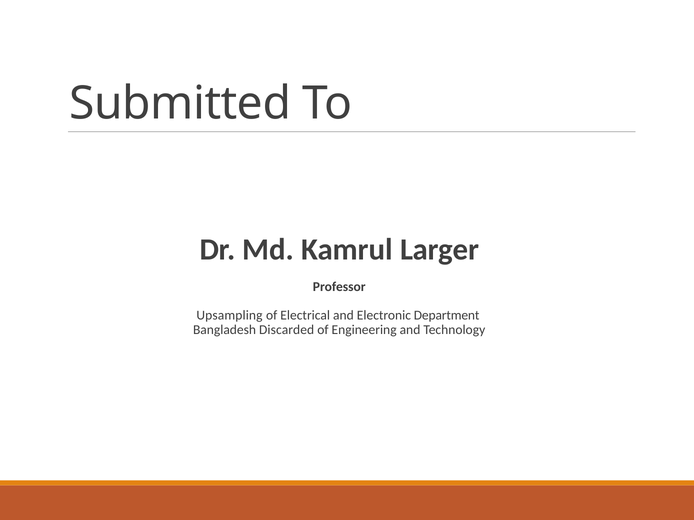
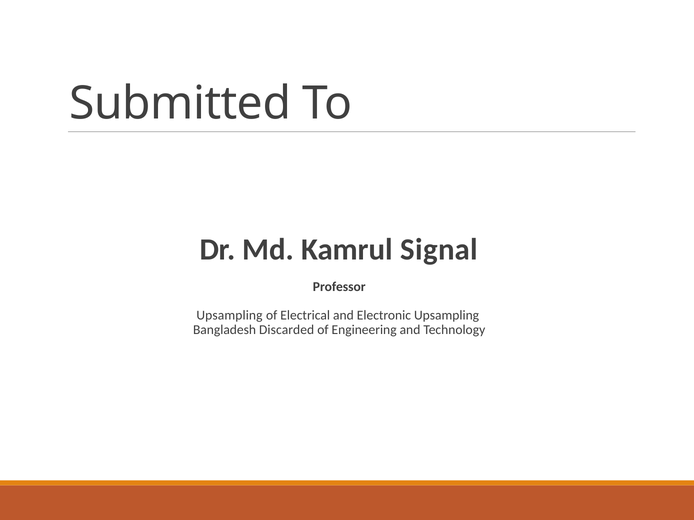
Larger: Larger -> Signal
Electronic Department: Department -> Upsampling
